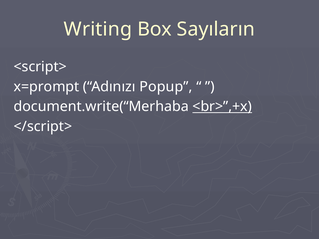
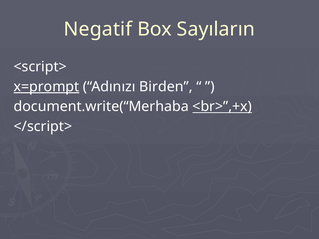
Writing: Writing -> Negatif
x=prompt underline: none -> present
Popup: Popup -> Birden
